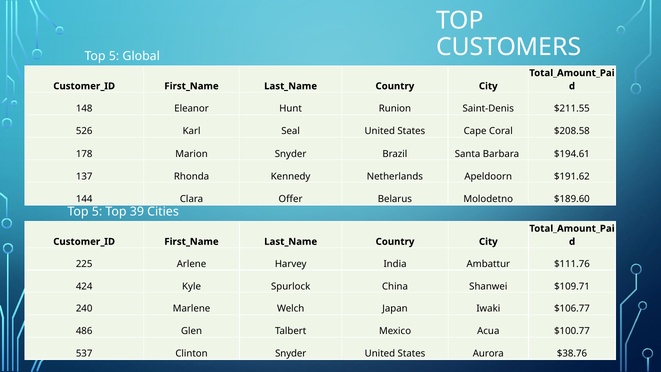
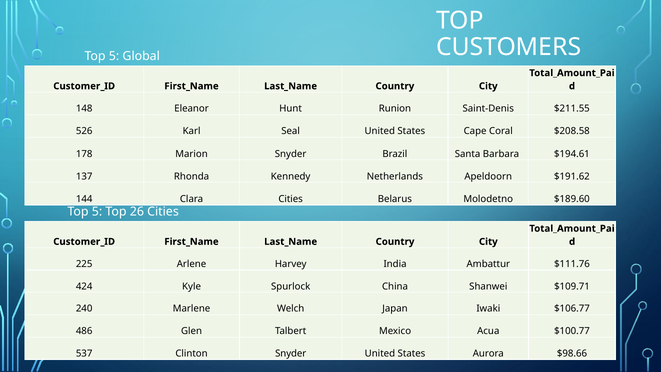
Clara Offer: Offer -> Cities
39: 39 -> 26
$38.76: $38.76 -> $98.66
